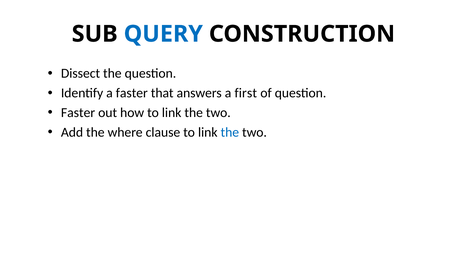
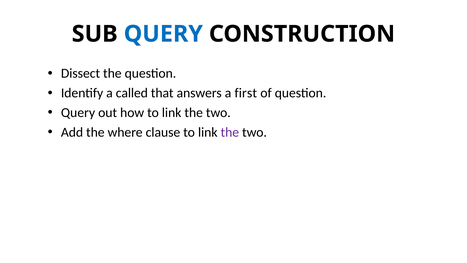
a faster: faster -> called
Faster at (78, 112): Faster -> Query
the at (230, 132) colour: blue -> purple
